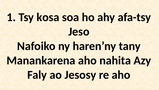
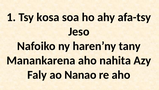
Jesosy: Jesosy -> Nanao
